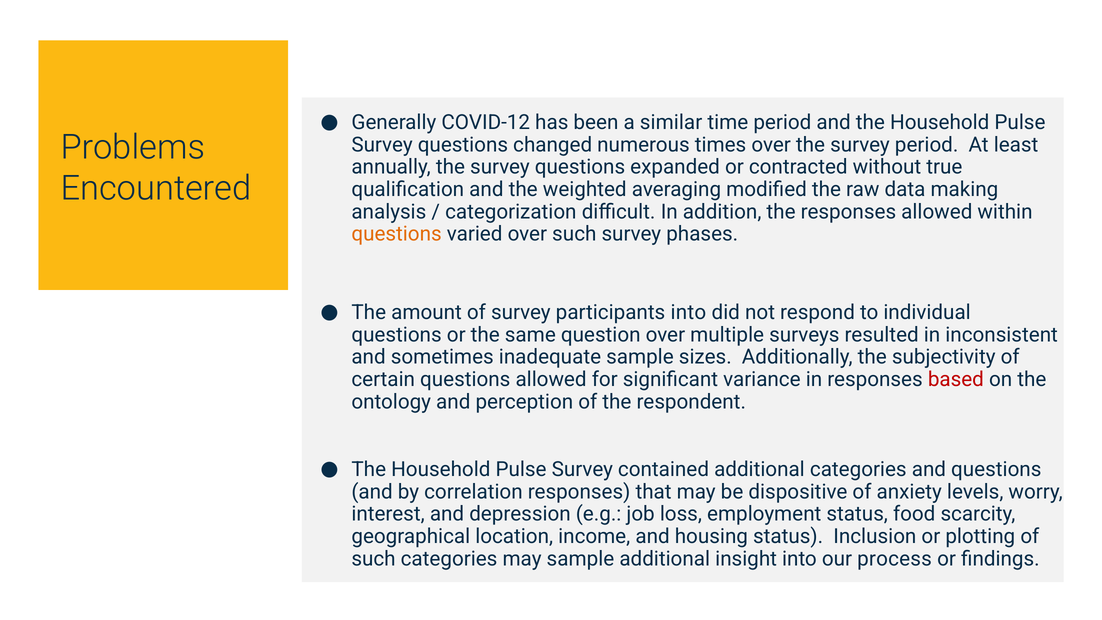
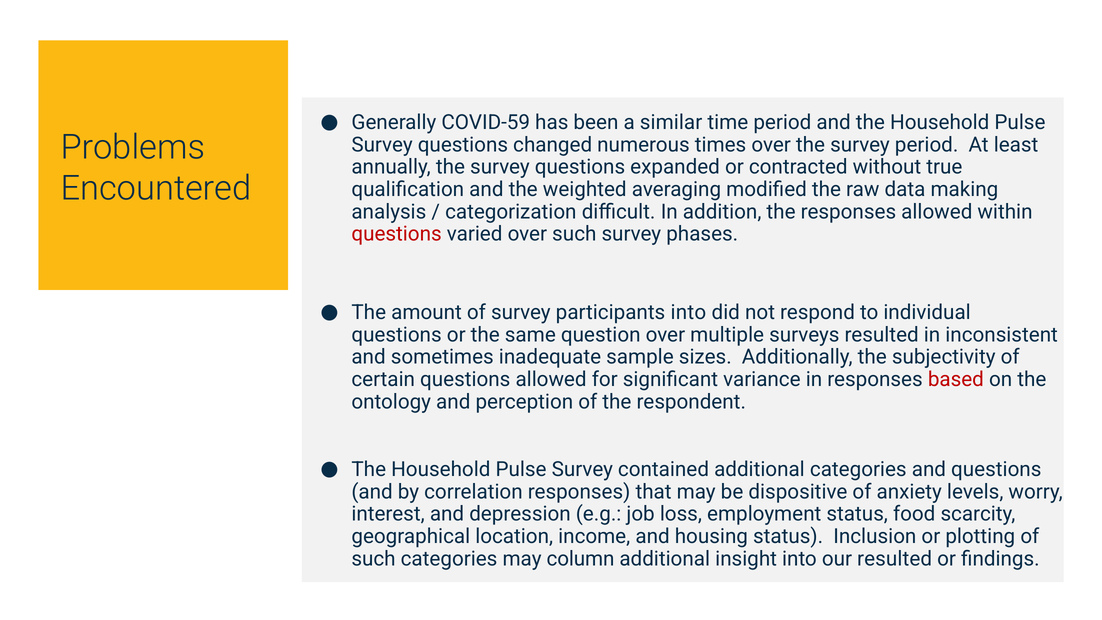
COVID-12: COVID-12 -> COVID-59
questions at (397, 234) colour: orange -> red
may sample: sample -> column
our process: process -> resulted
